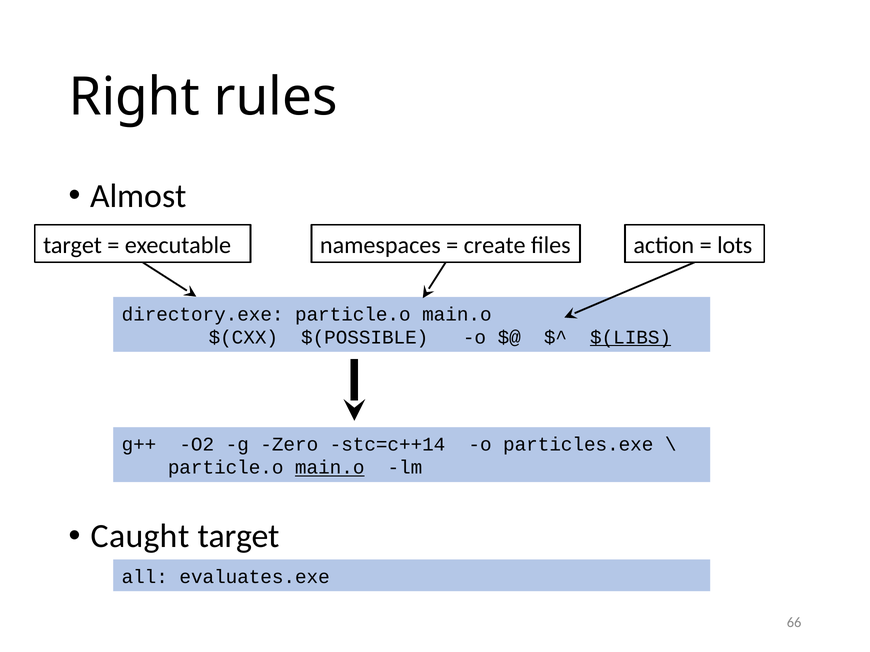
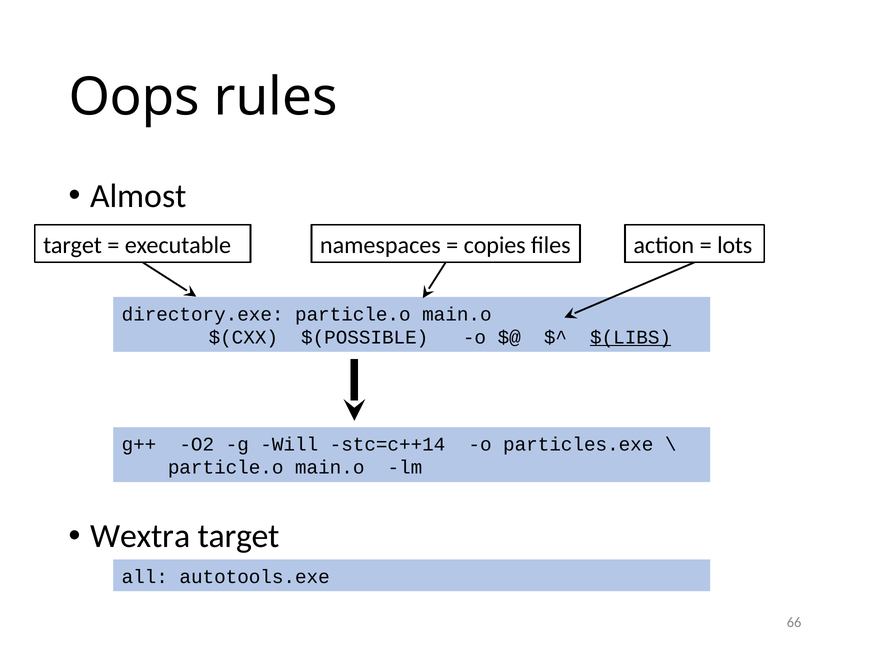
Right: Right -> Oops
create: create -> copies
Zero: Zero -> Will
main.o at (330, 468) underline: present -> none
Caught: Caught -> Wextra
evaluates.exe: evaluates.exe -> autotools.exe
